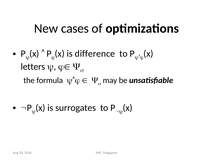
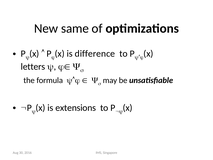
cases: cases -> same
surrogates: surrogates -> extensions
